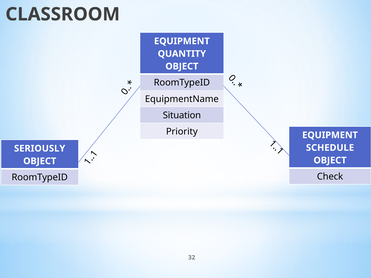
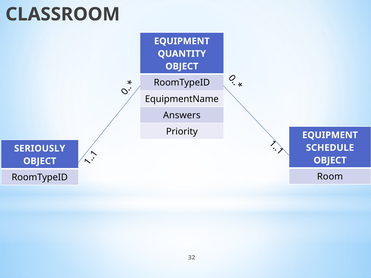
Situation: Situation -> Answers
Check: Check -> Room
